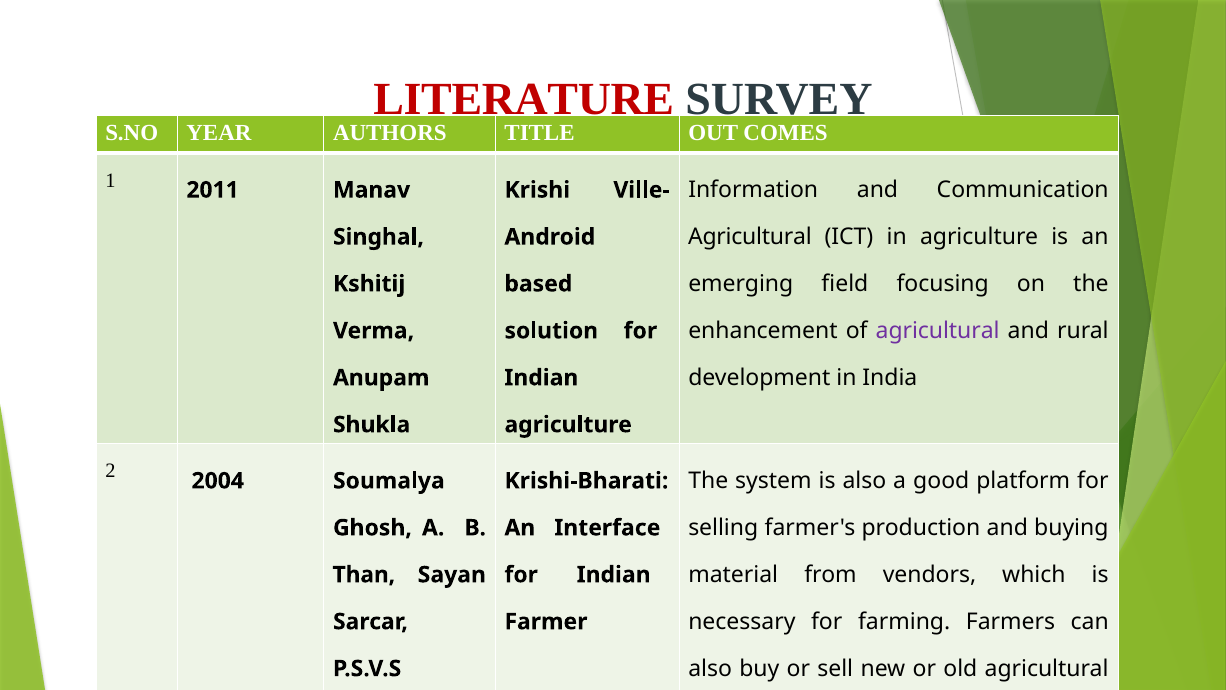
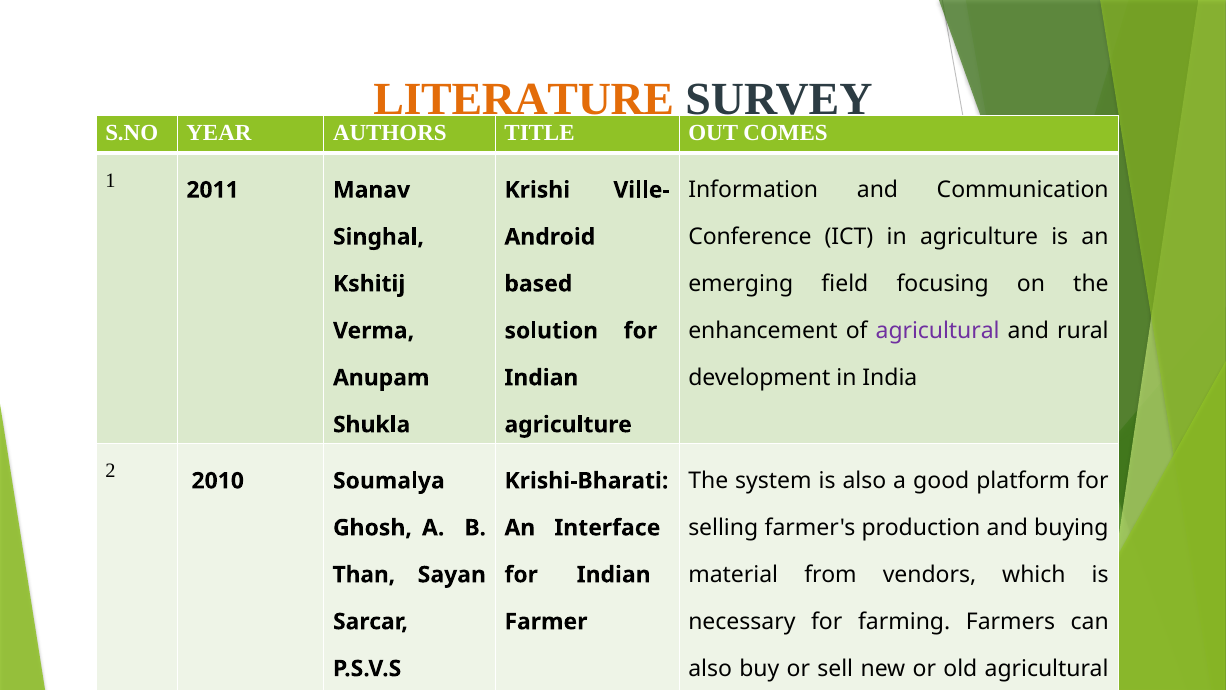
LITERATURE colour: red -> orange
Agricultural at (750, 237): Agricultural -> Conference
2004: 2004 -> 2010
